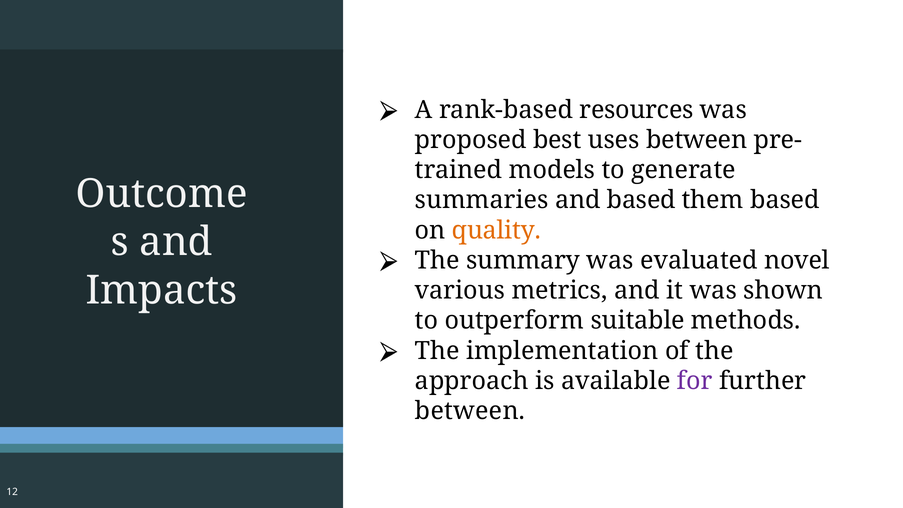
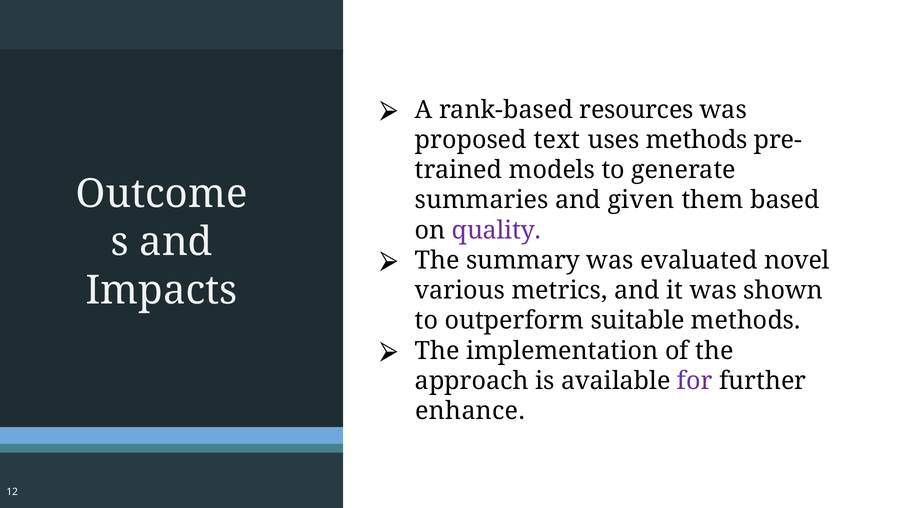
best: best -> text
uses between: between -> methods
and based: based -> given
quality colour: orange -> purple
between at (470, 411): between -> enhance
